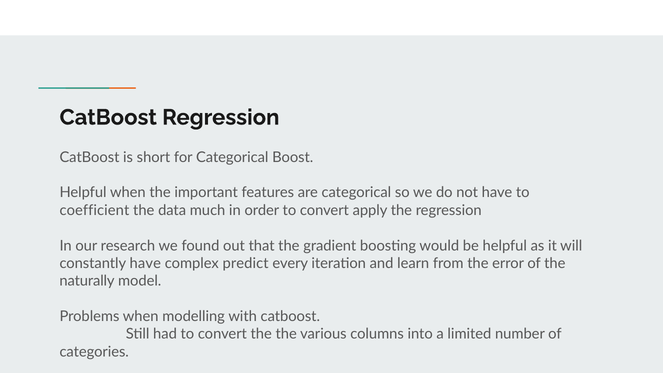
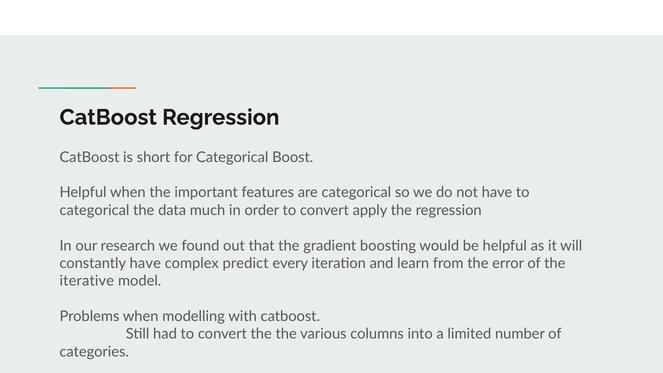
coefficient at (94, 210): coefficient -> categorical
naturally: naturally -> iterative
